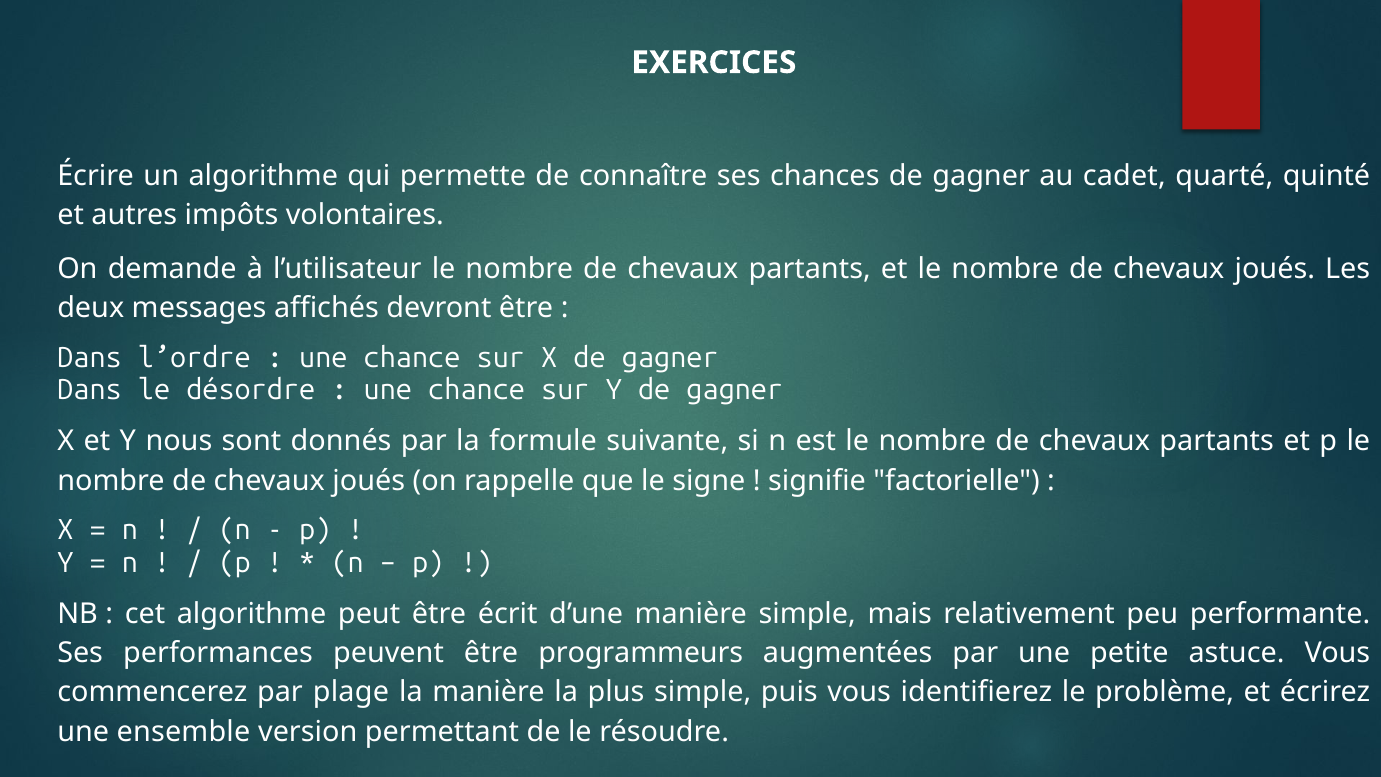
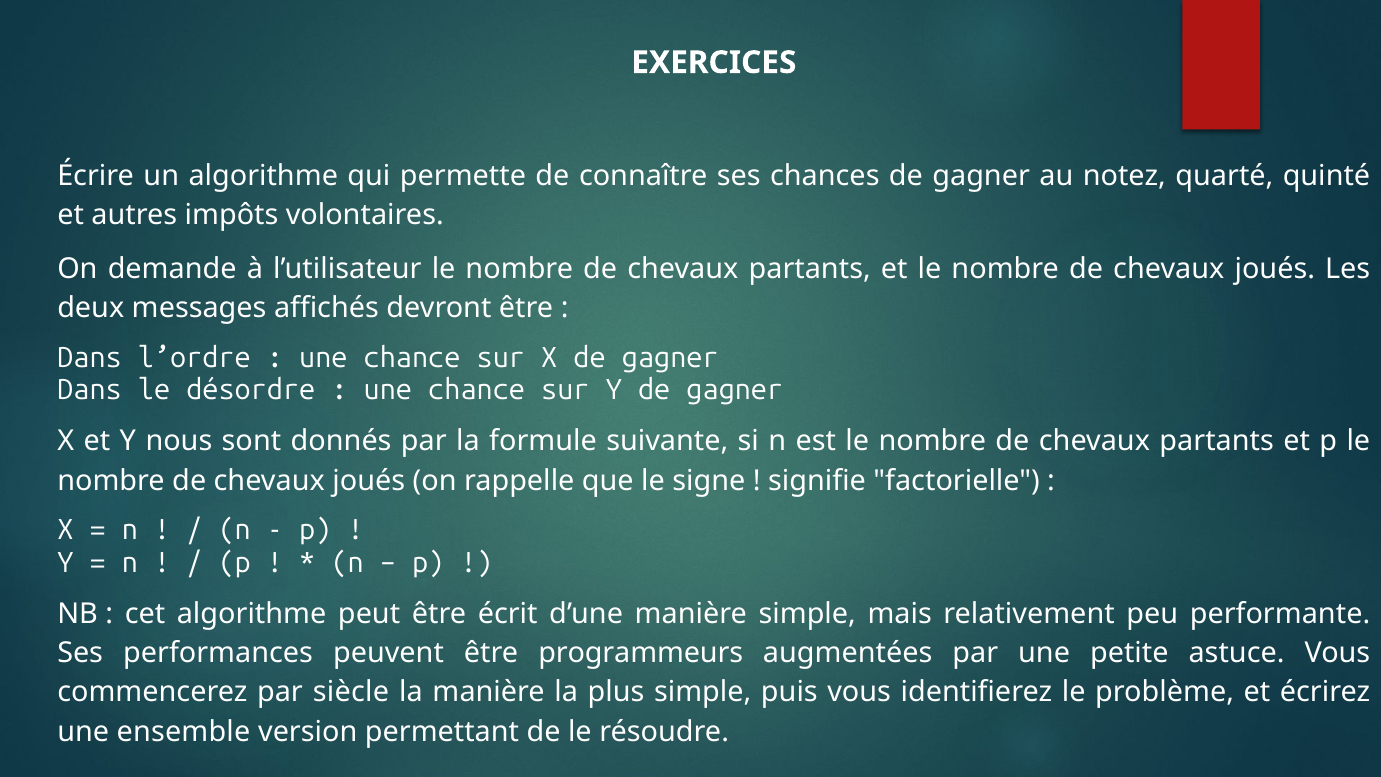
cadet: cadet -> notez
plage: plage -> siècle
